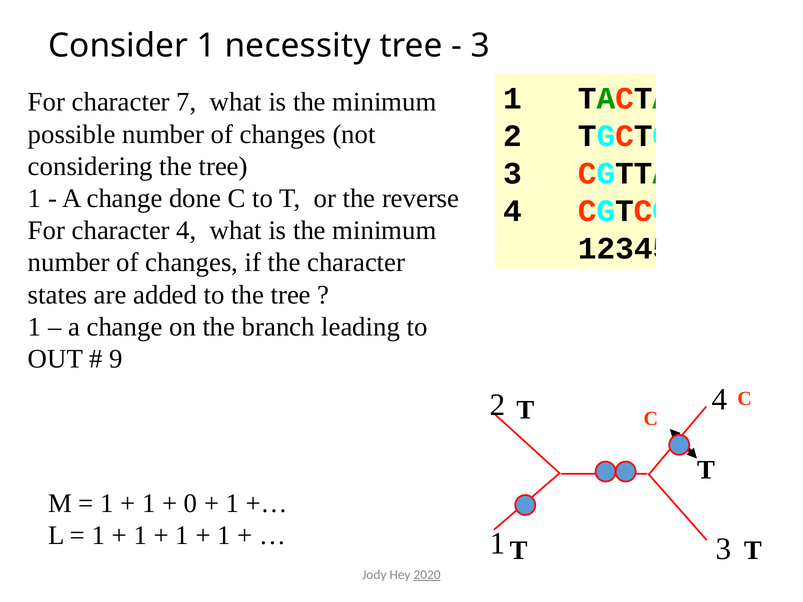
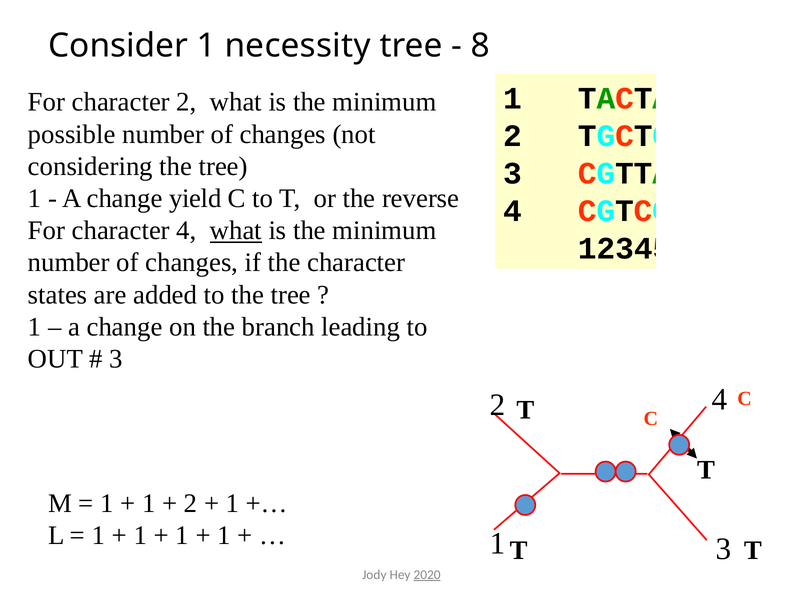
3 at (480, 46): 3 -> 8
character 7: 7 -> 2
done: done -> yield
what at (236, 231) underline: none -> present
9 at (116, 359): 9 -> 3
0 at (191, 504): 0 -> 2
